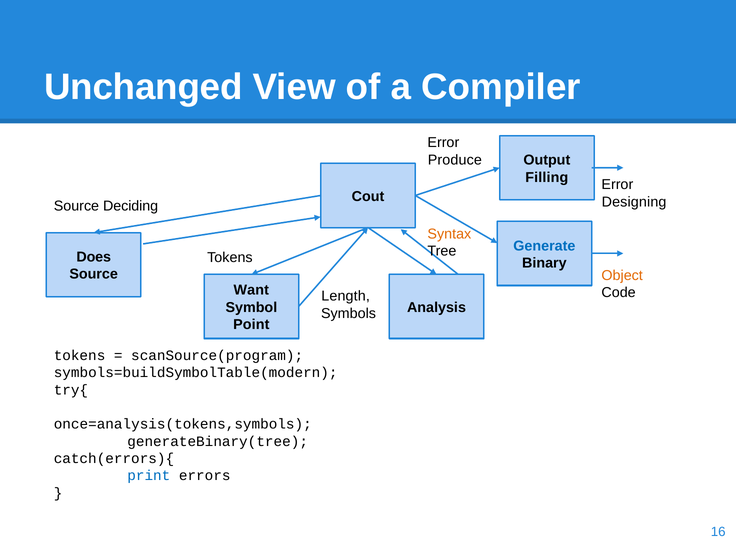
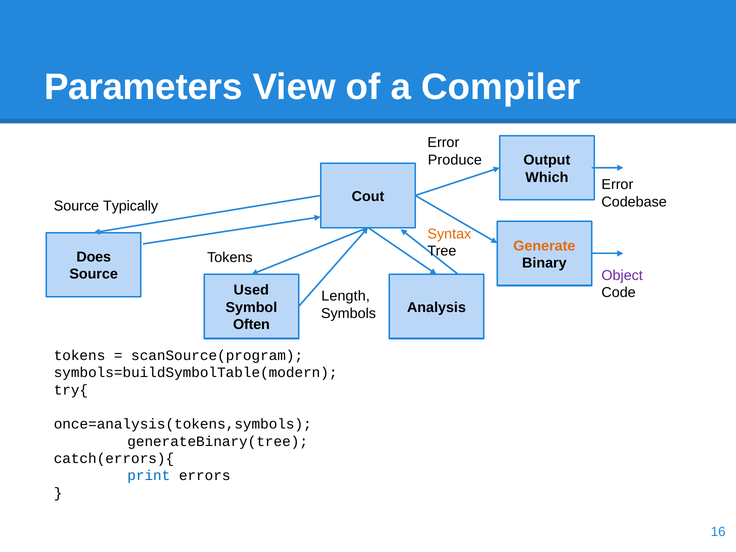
Unchanged: Unchanged -> Parameters
Filling: Filling -> Which
Designing: Designing -> Codebase
Deciding: Deciding -> Typically
Generate colour: blue -> orange
Object colour: orange -> purple
Want: Want -> Used
Point: Point -> Often
